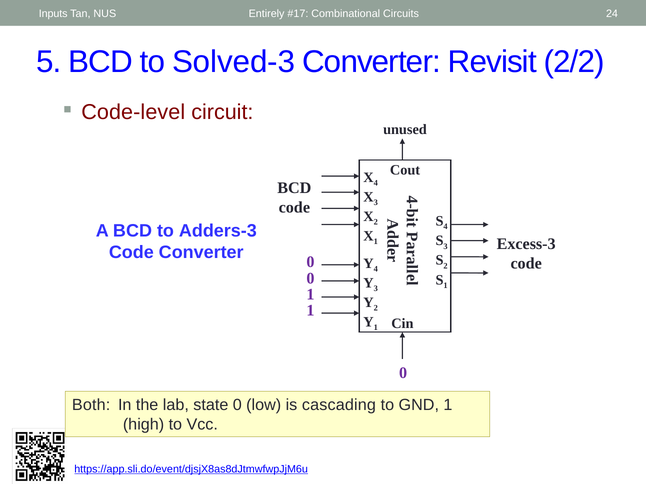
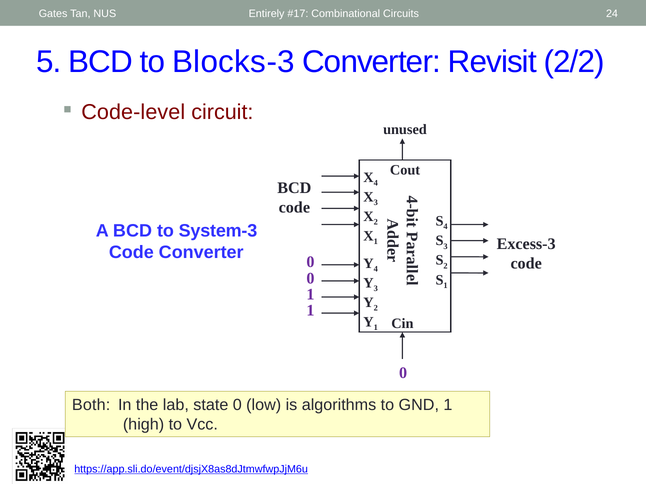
Inputs: Inputs -> Gates
Solved-3: Solved-3 -> Blocks-3
Adders-3: Adders-3 -> System-3
cascading: cascading -> algorithms
